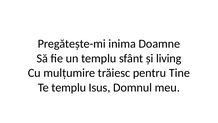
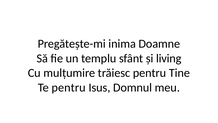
Te templu: templu -> pentru
